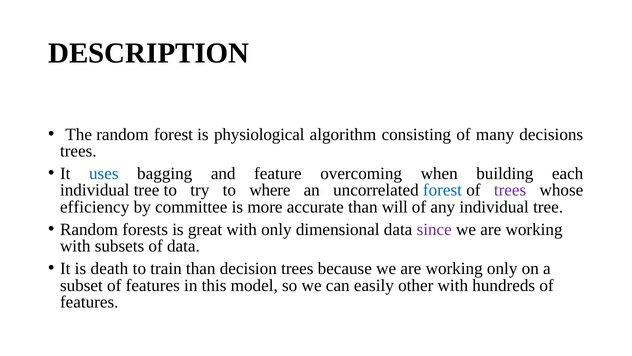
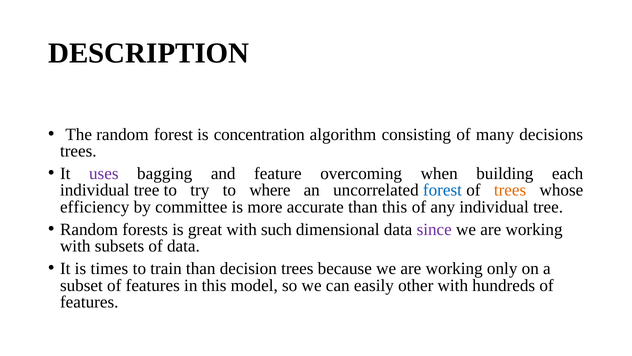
physiological: physiological -> concentration
uses colour: blue -> purple
trees at (510, 190) colour: purple -> orange
than will: will -> this
with only: only -> such
death: death -> times
